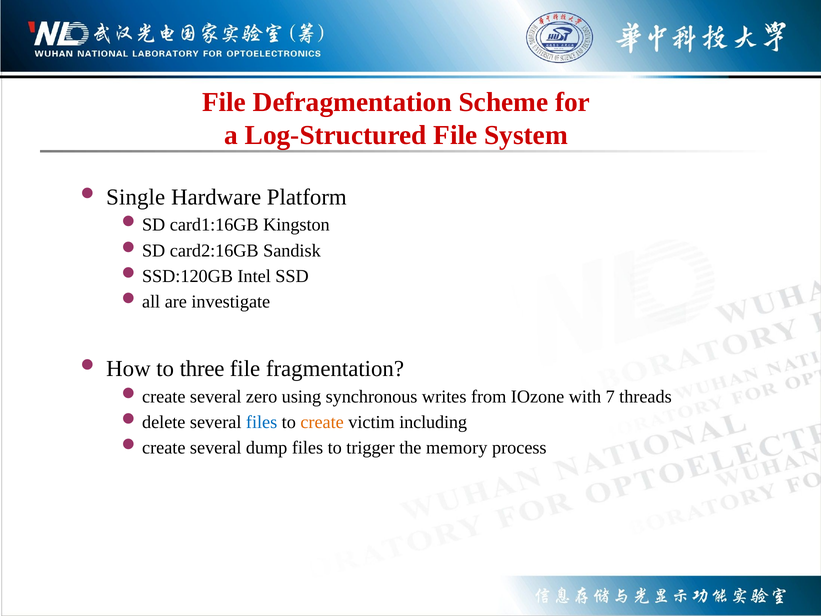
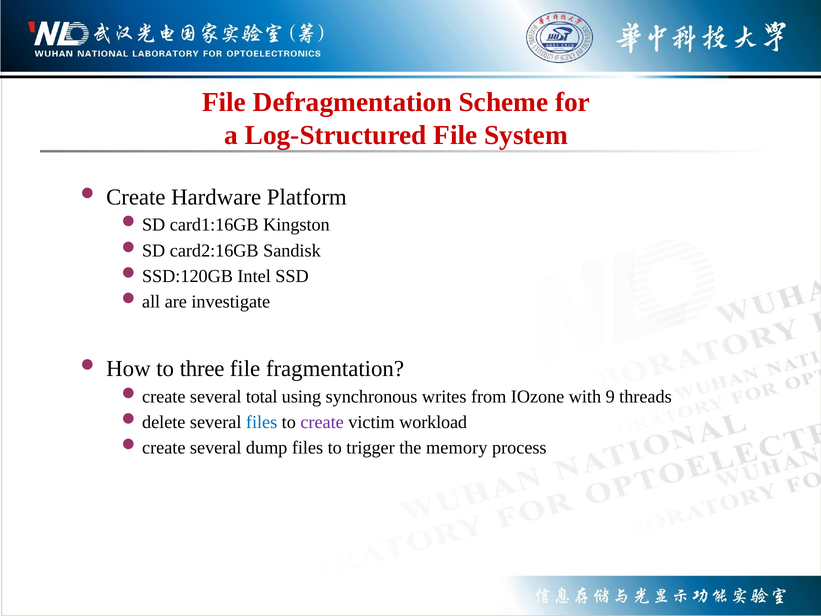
Single at (136, 197): Single -> Create
zero: zero -> total
7: 7 -> 9
create at (322, 422) colour: orange -> purple
including: including -> workload
